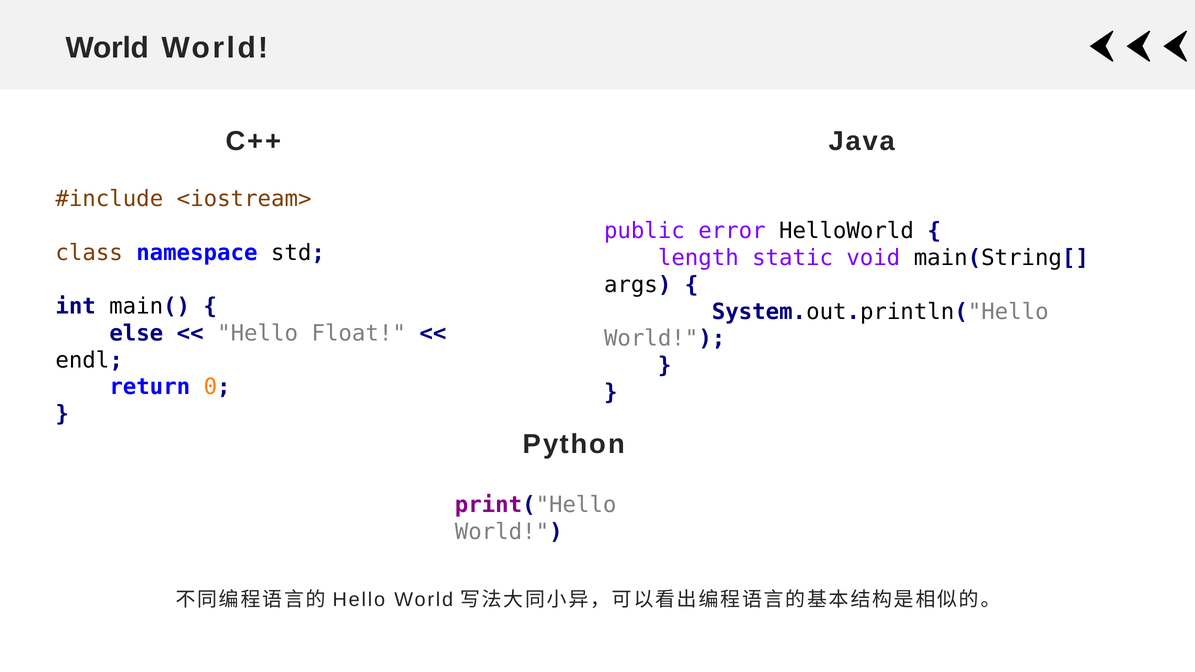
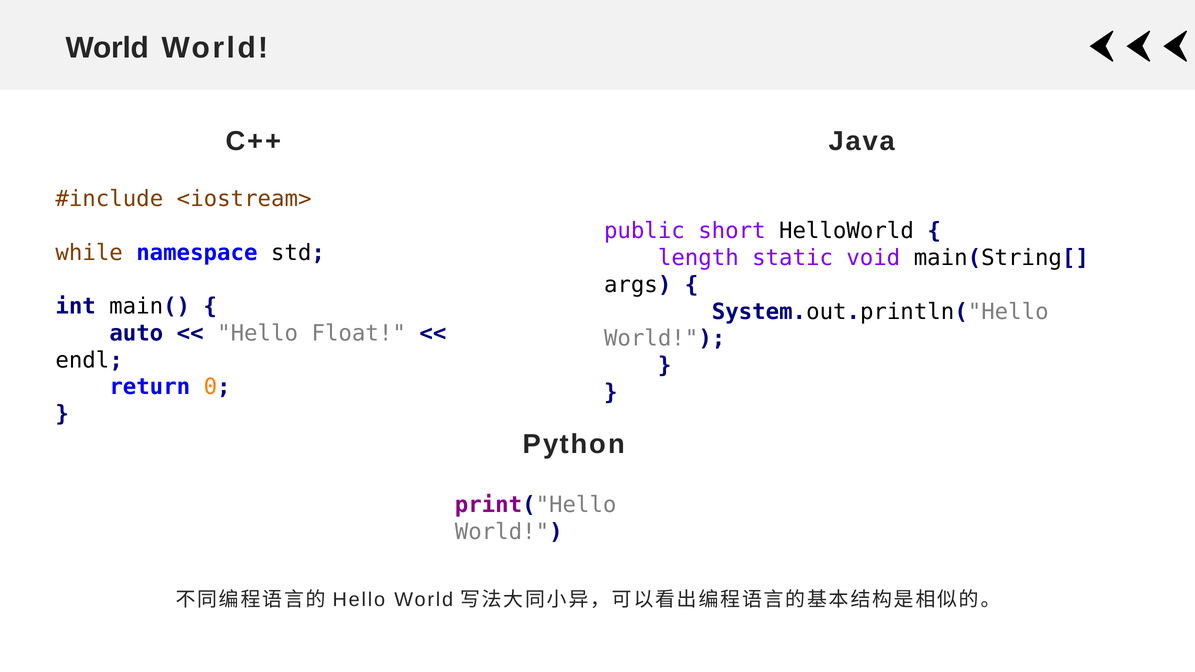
error: error -> short
class: class -> while
else: else -> auto
